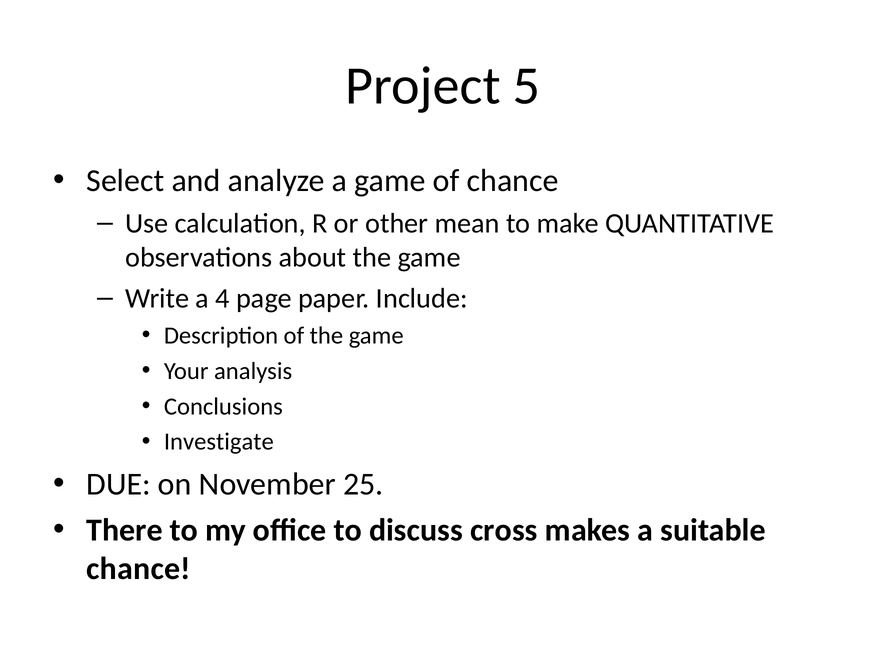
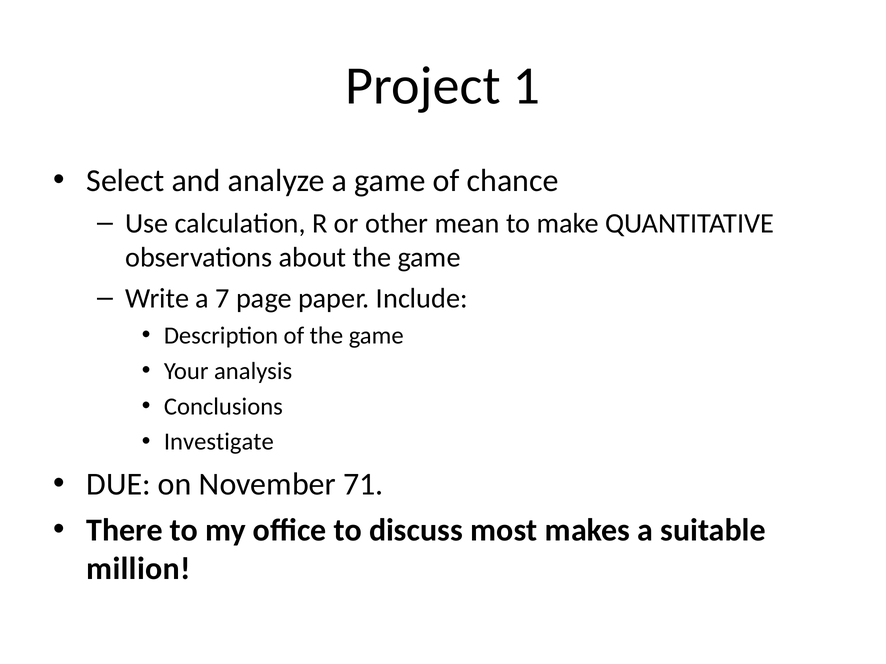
5: 5 -> 1
4: 4 -> 7
25: 25 -> 71
cross: cross -> most
chance at (139, 569): chance -> million
